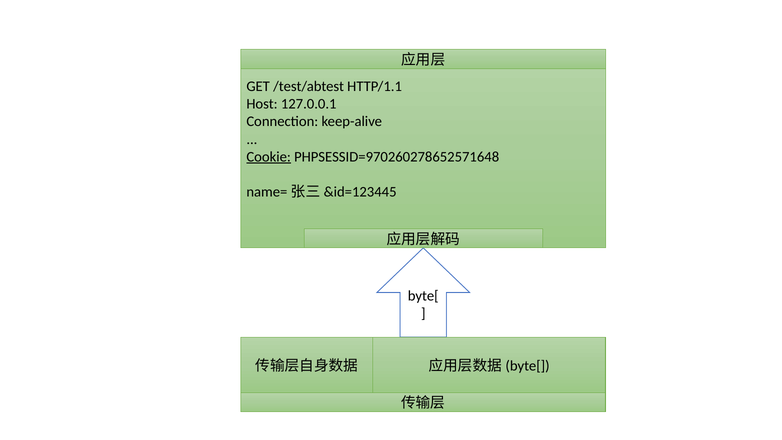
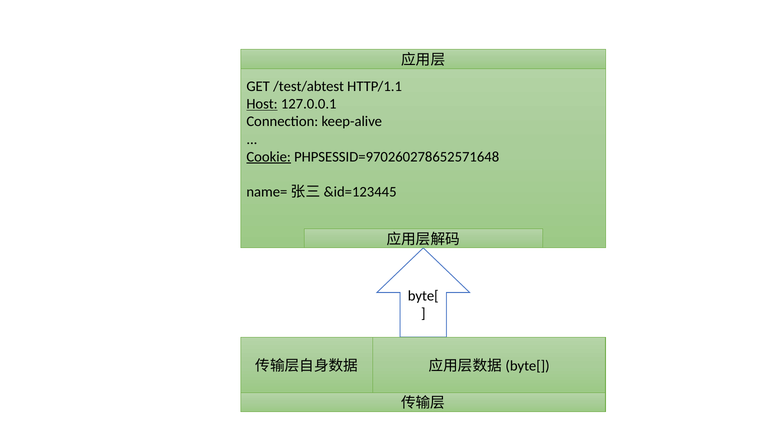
Host underline: none -> present
